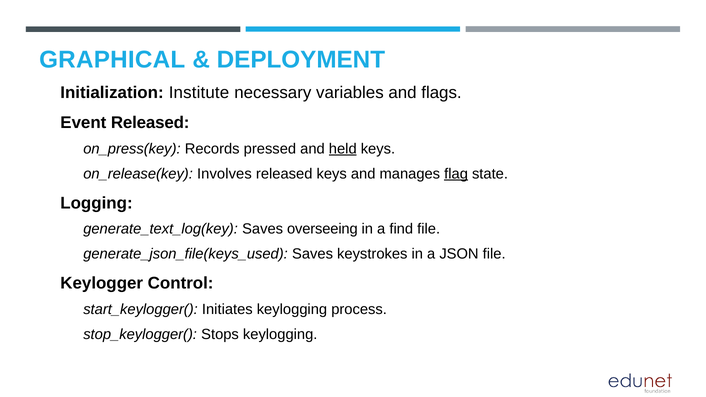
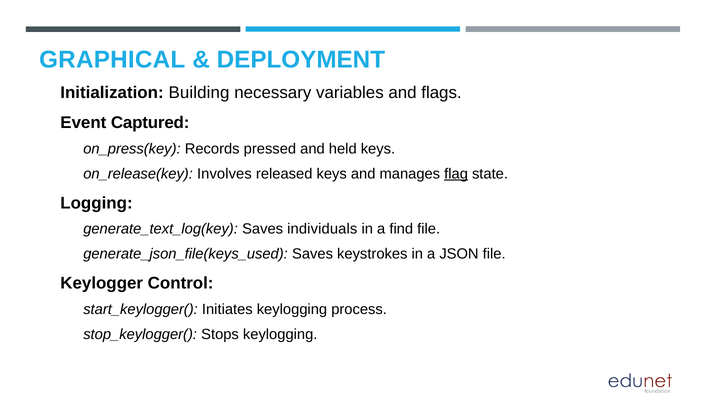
Institute: Institute -> Building
Released at (150, 123): Released -> Captured
held underline: present -> none
overseeing: overseeing -> individuals
